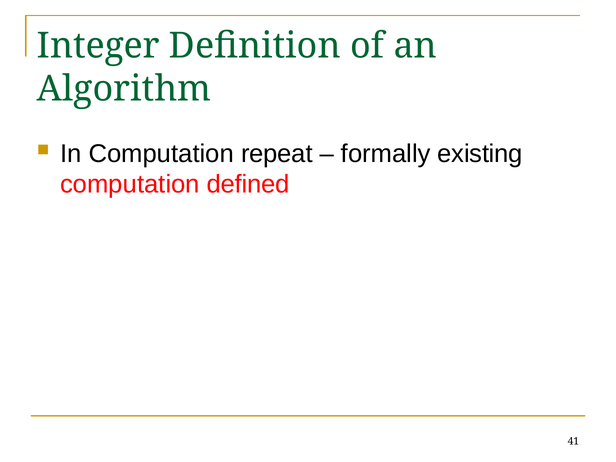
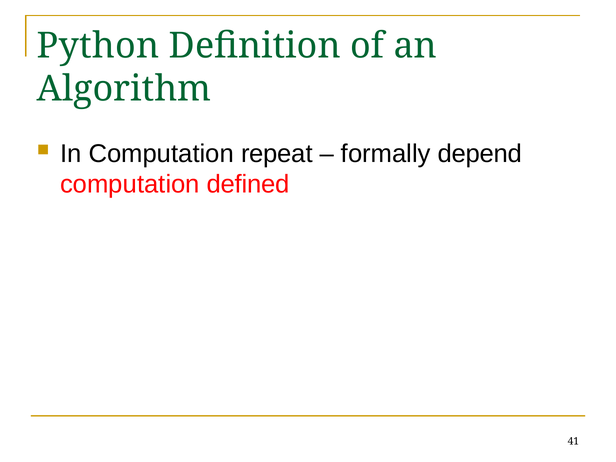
Integer: Integer -> Python
existing: existing -> depend
